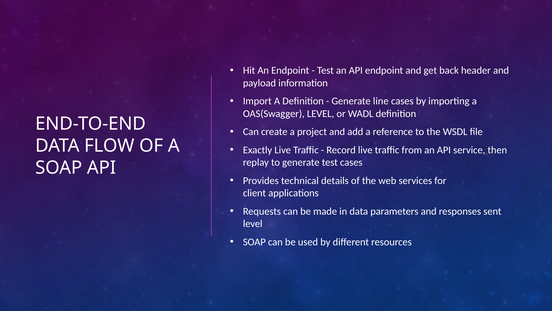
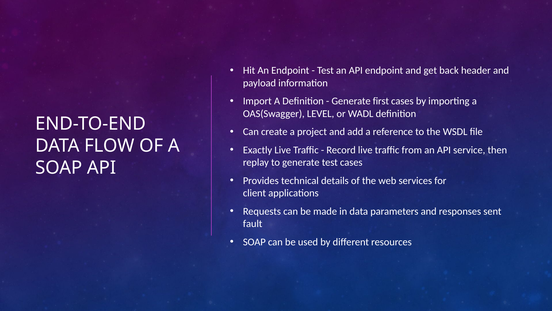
line: line -> first
level at (253, 223): level -> fault
